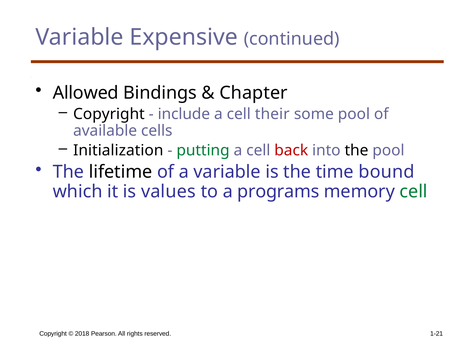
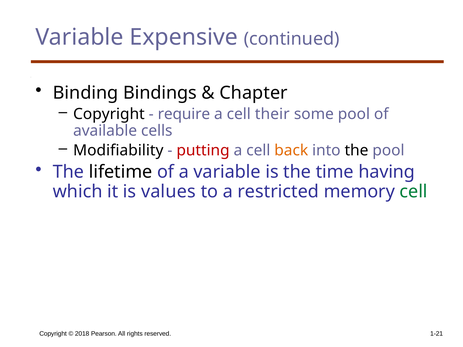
Allowed: Allowed -> Binding
include: include -> require
Initialization: Initialization -> Modifiability
putting colour: green -> red
back colour: red -> orange
bound: bound -> having
programs: programs -> restricted
